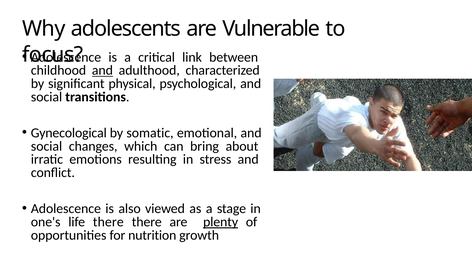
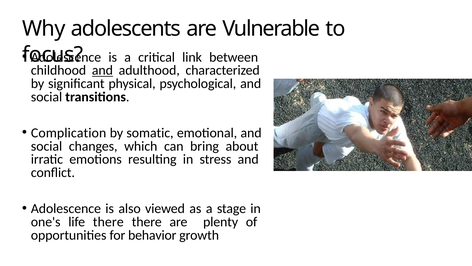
Gynecological: Gynecological -> Complication
plenty underline: present -> none
nutrition: nutrition -> behavior
